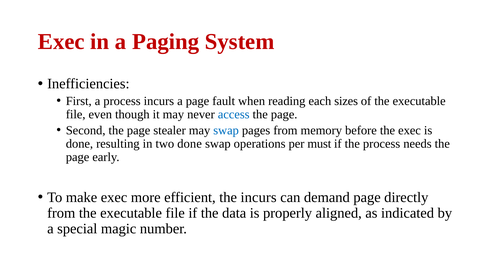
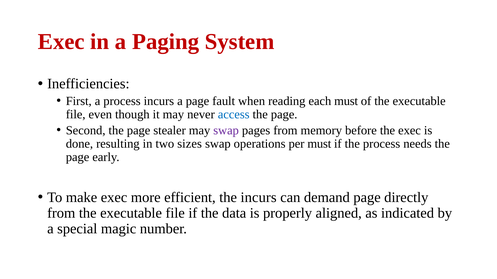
each sizes: sizes -> must
swap at (226, 131) colour: blue -> purple
two done: done -> sizes
